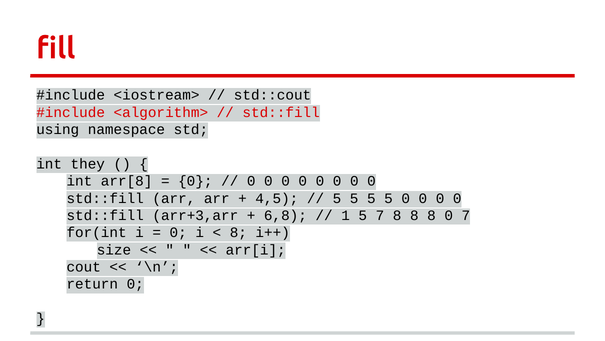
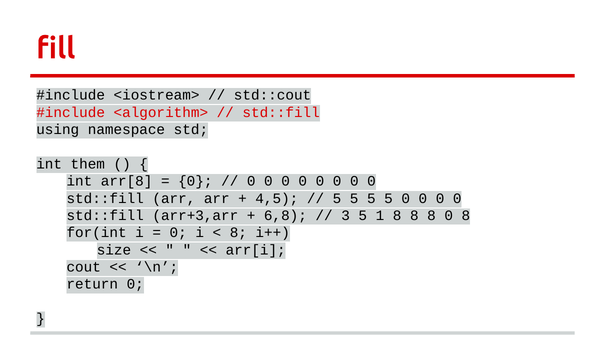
they: they -> them
1: 1 -> 3
5 7: 7 -> 1
0 7: 7 -> 8
